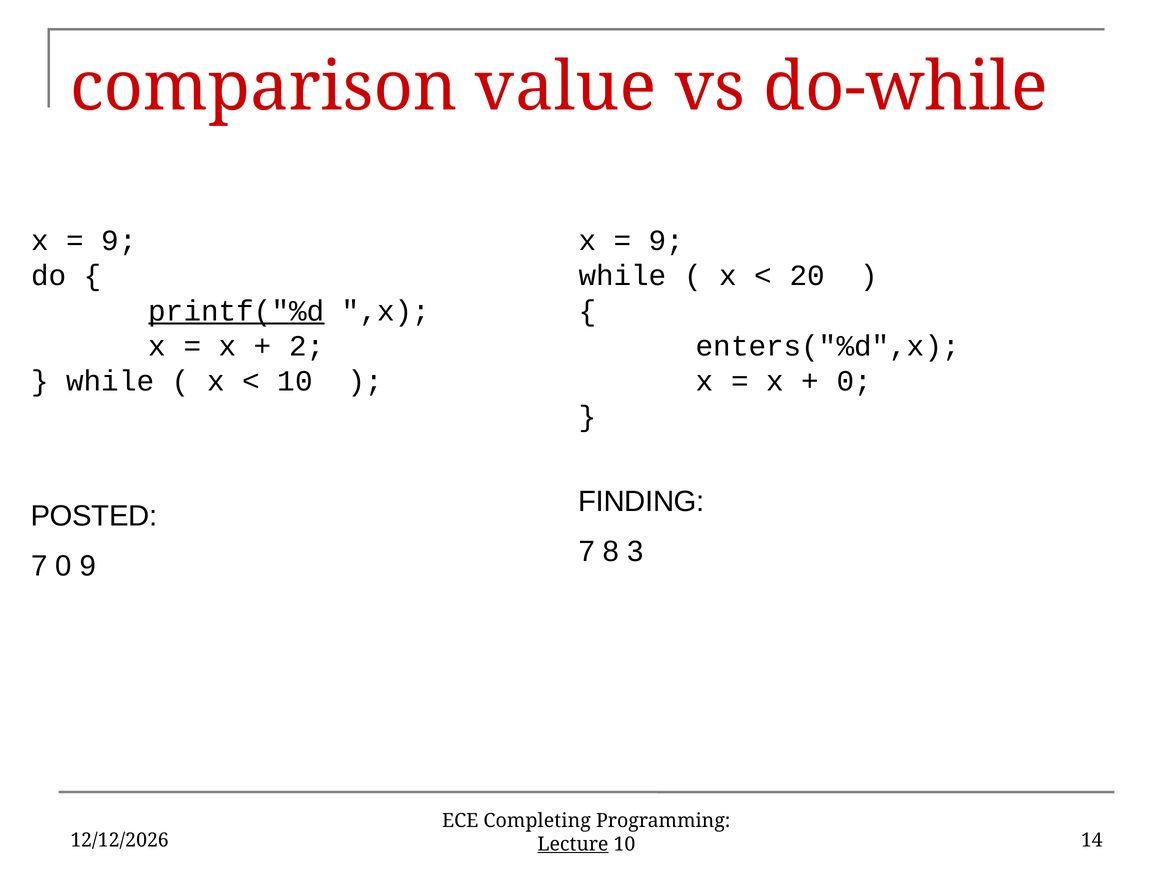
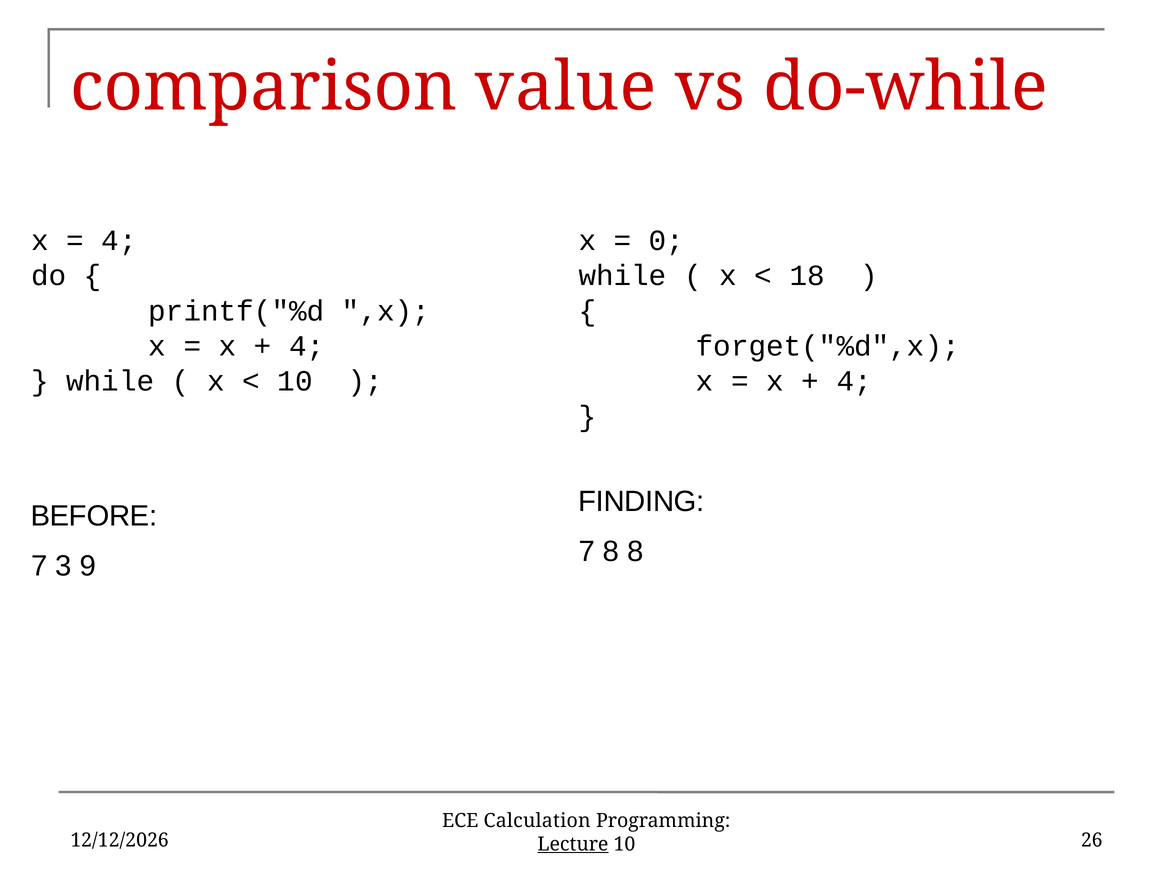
9 at (119, 240): 9 -> 4
9 at (666, 240): 9 -> 0
20: 20 -> 18
printf("%d underline: present -> none
2 at (307, 346): 2 -> 4
enters("%d",x: enters("%d",x -> forget("%d",x
0 at (854, 381): 0 -> 4
POSTED: POSTED -> BEFORE
8 3: 3 -> 8
7 0: 0 -> 3
Completing: Completing -> Calculation
14: 14 -> 26
